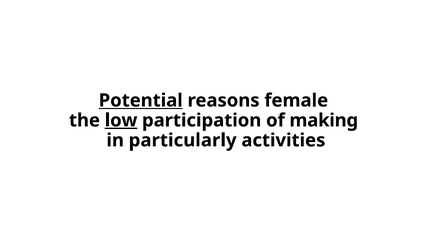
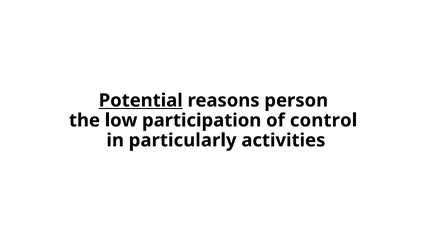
female: female -> person
low underline: present -> none
making: making -> control
